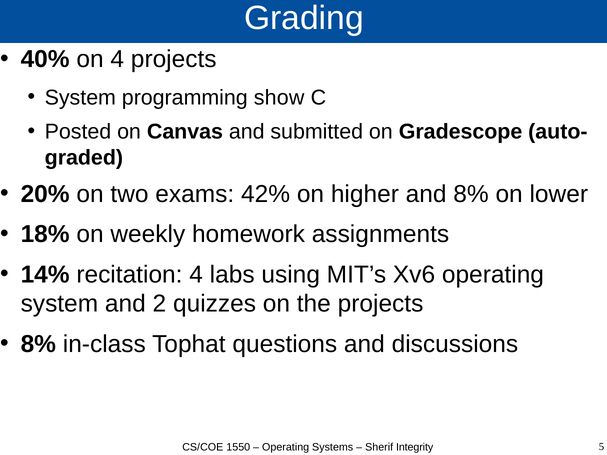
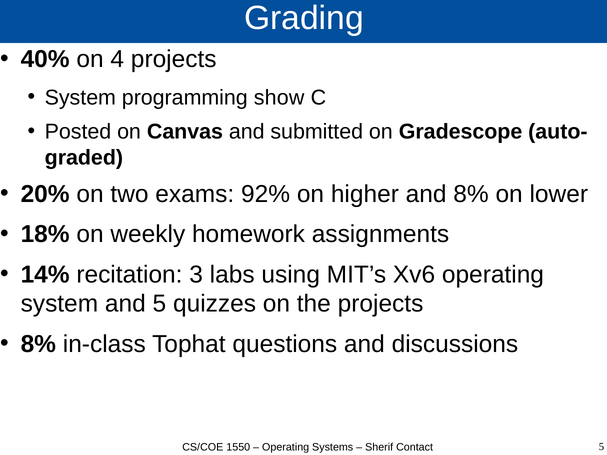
42%: 42% -> 92%
recitation 4: 4 -> 3
and 2: 2 -> 5
Integrity: Integrity -> Contact
